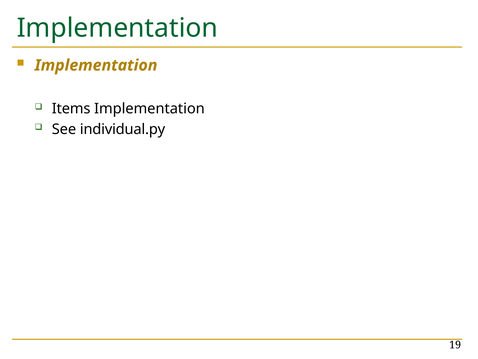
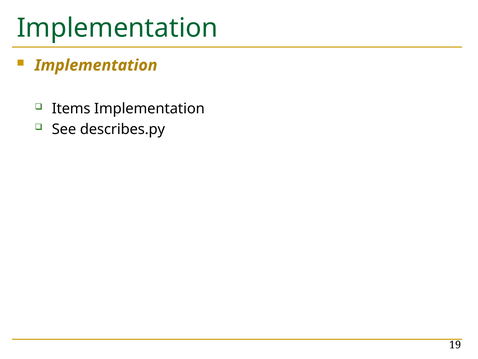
individual.py: individual.py -> describes.py
